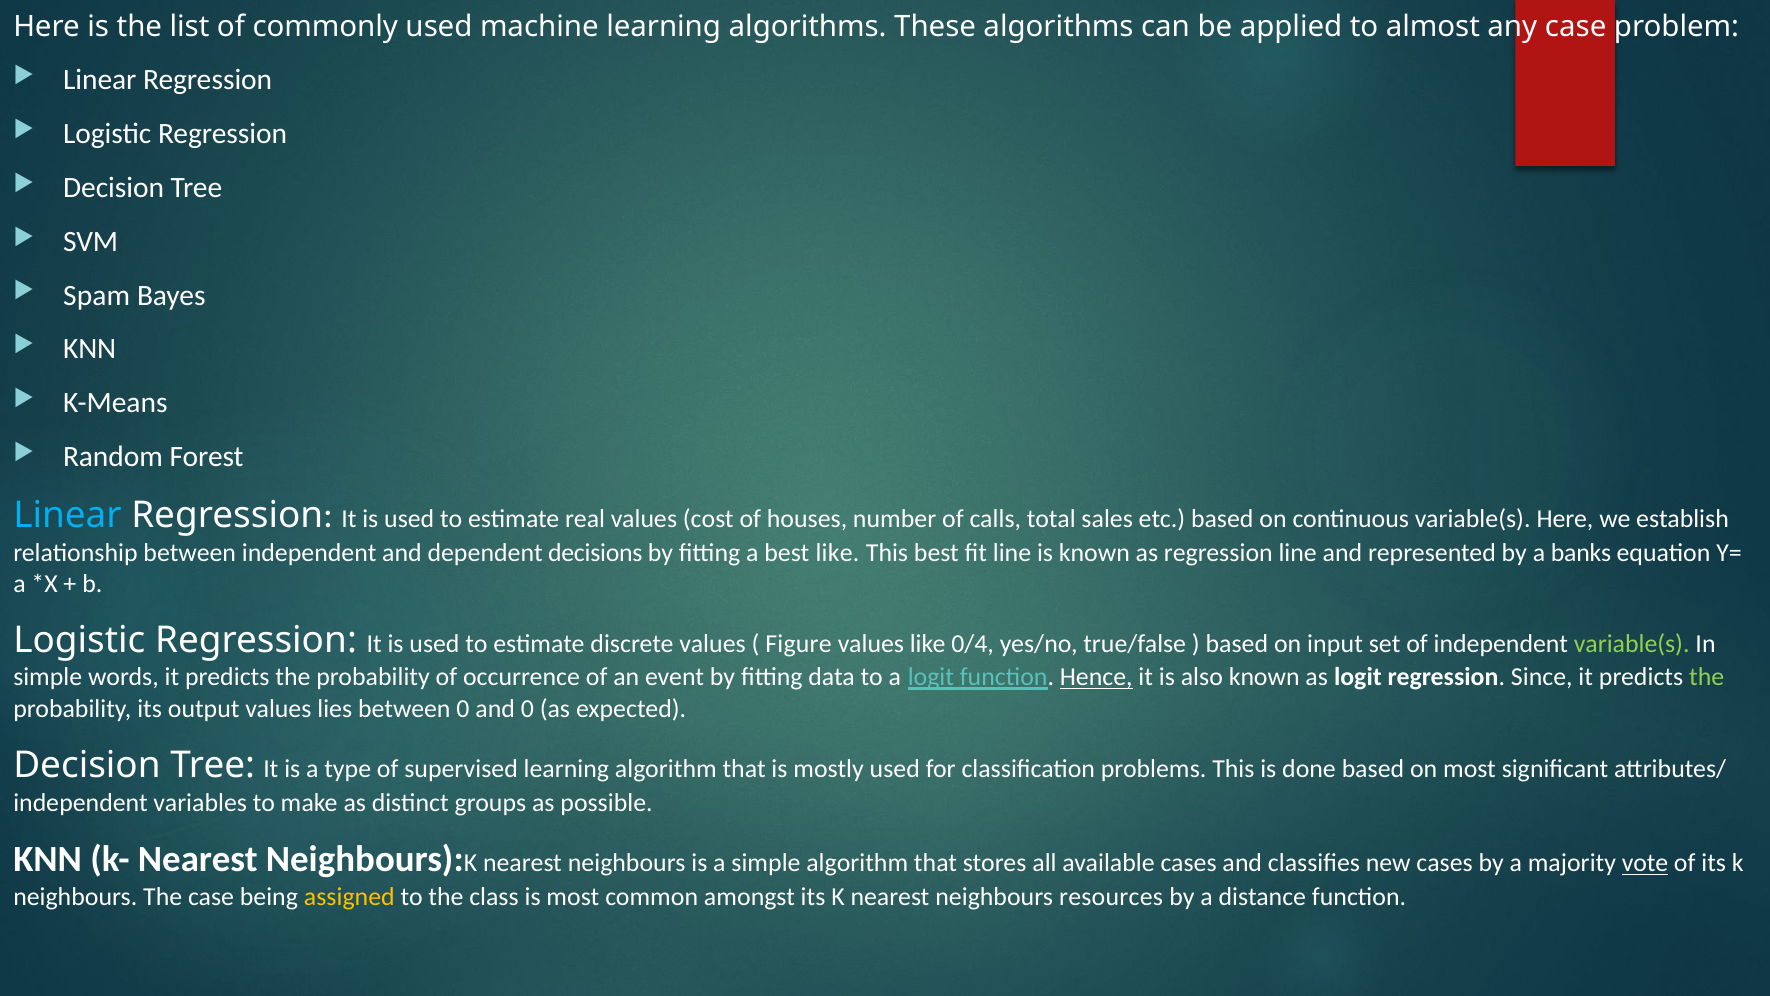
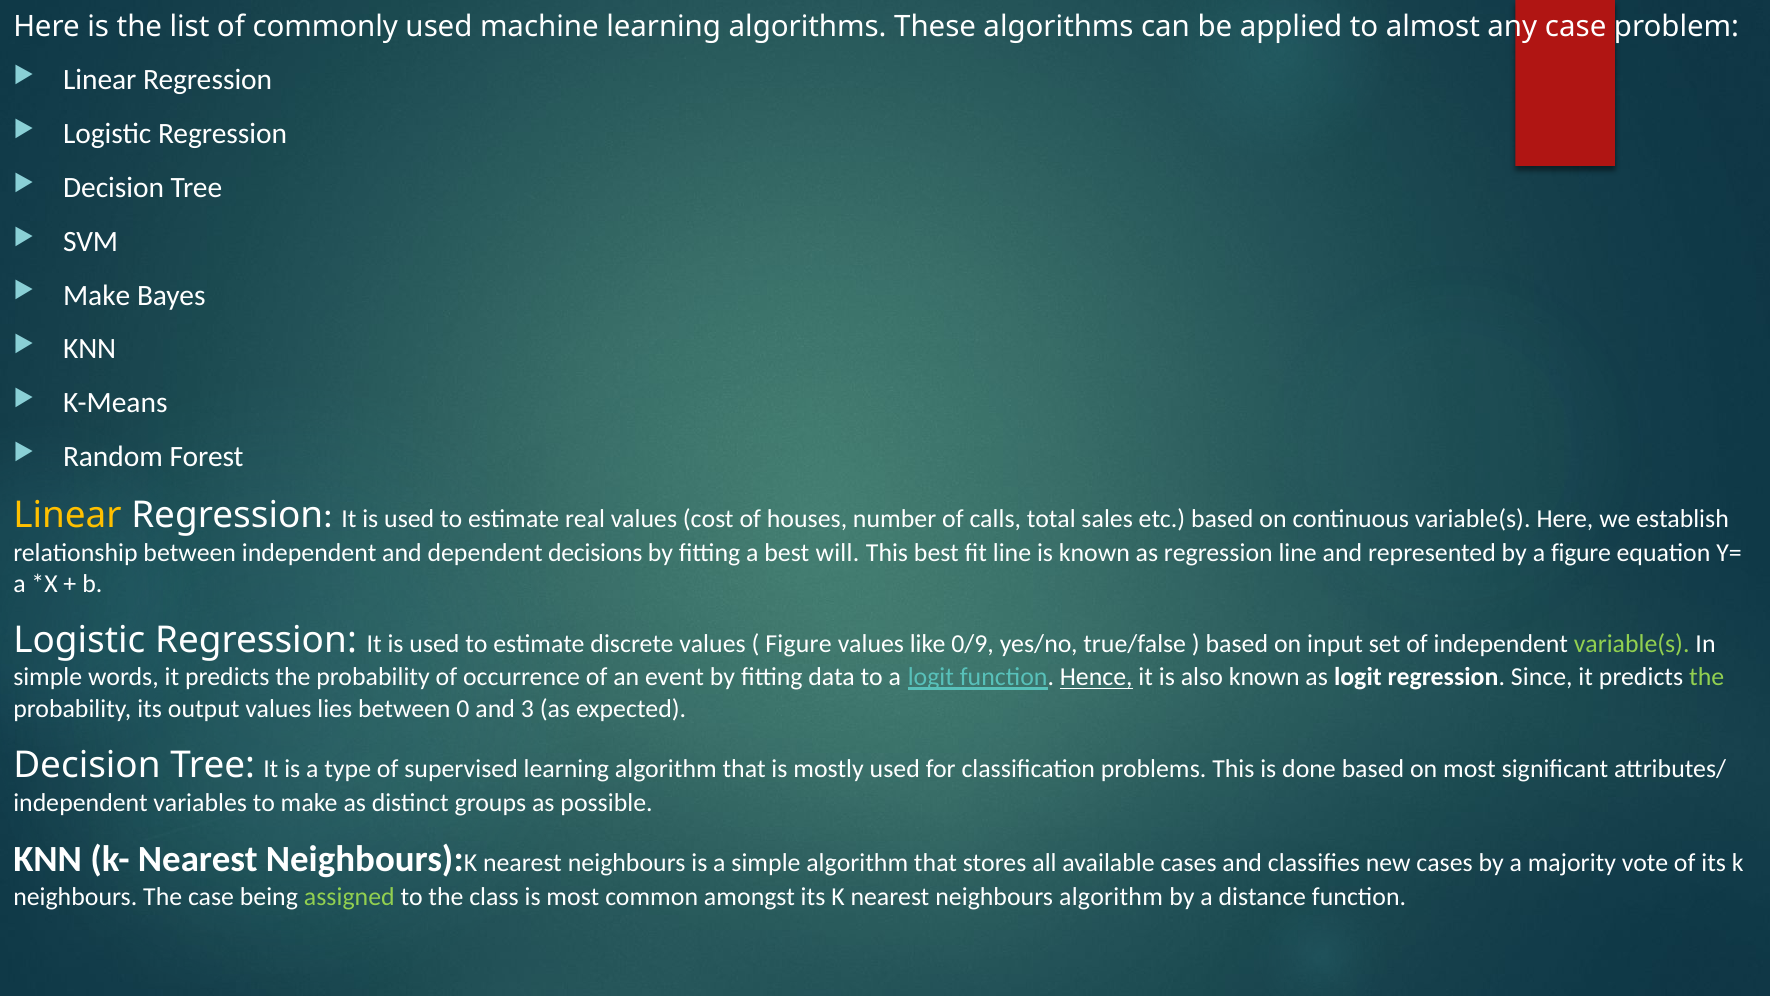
Spam at (97, 295): Spam -> Make
Linear at (67, 515) colour: light blue -> yellow
best like: like -> will
a banks: banks -> figure
0/4: 0/4 -> 0/9
and 0: 0 -> 3
vote underline: present -> none
assigned colour: yellow -> light green
neighbours resources: resources -> algorithm
